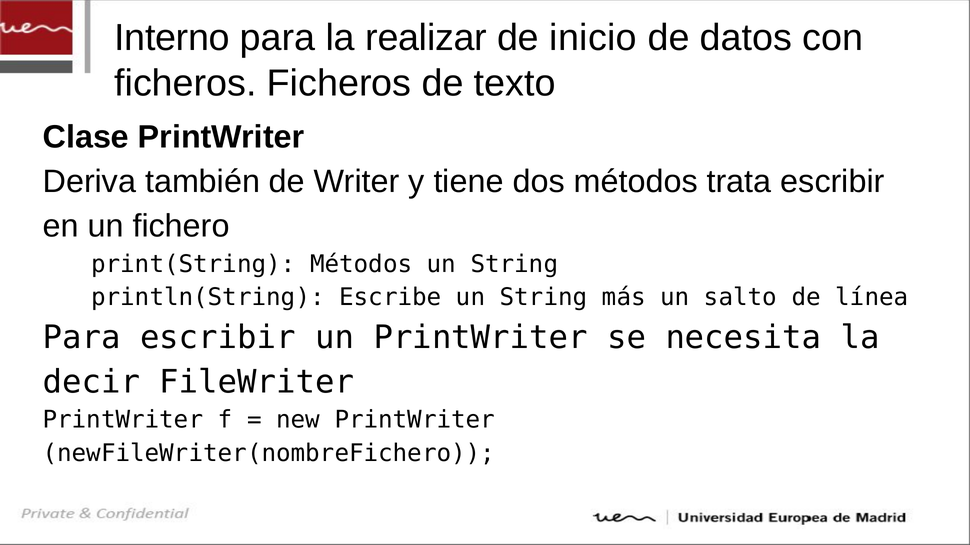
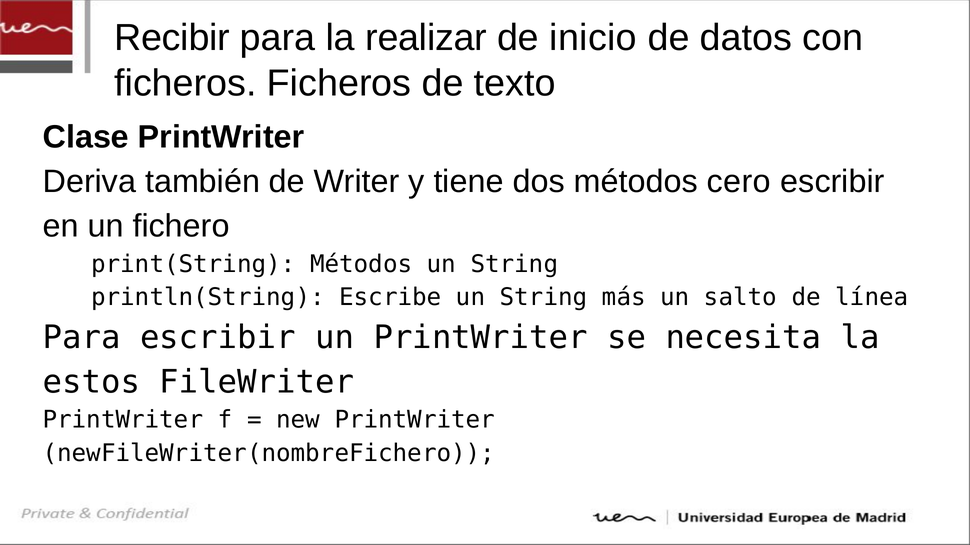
Interno: Interno -> Recibir
trata: trata -> cero
decir: decir -> estos
